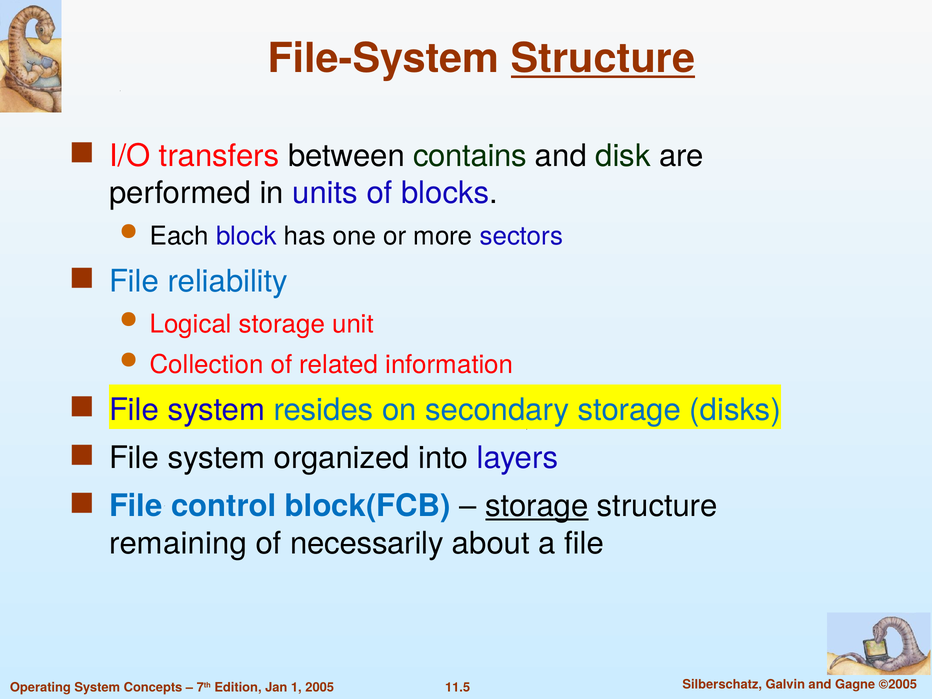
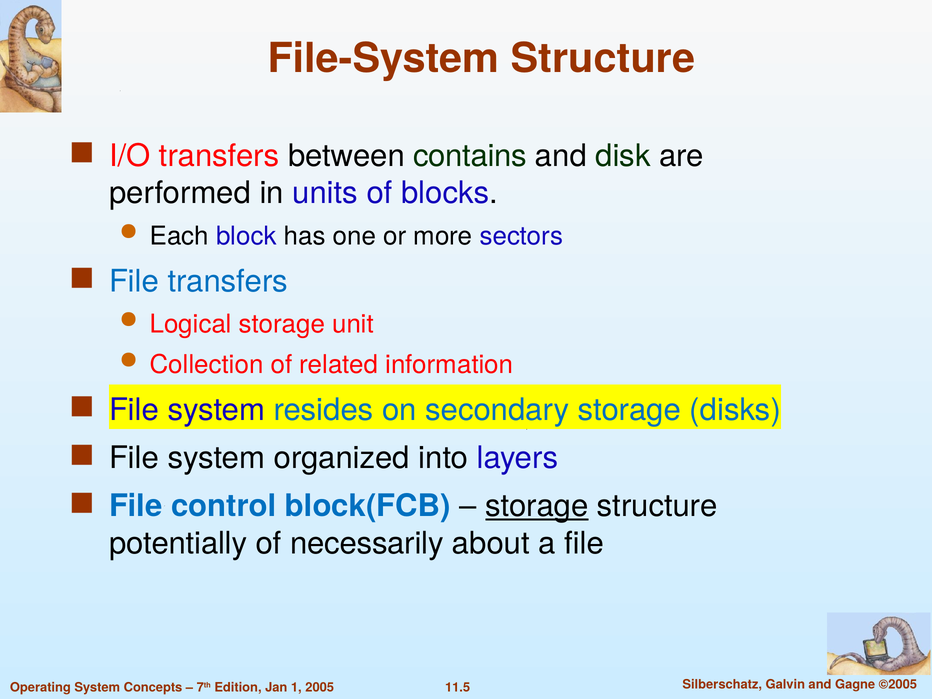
Structure at (603, 59) underline: present -> none
File reliability: reliability -> transfers
remaining: remaining -> potentially
